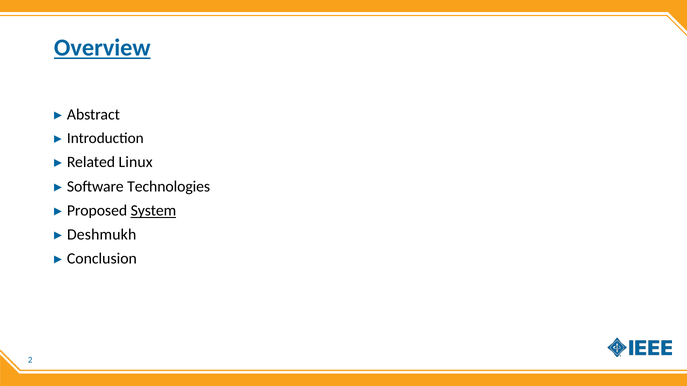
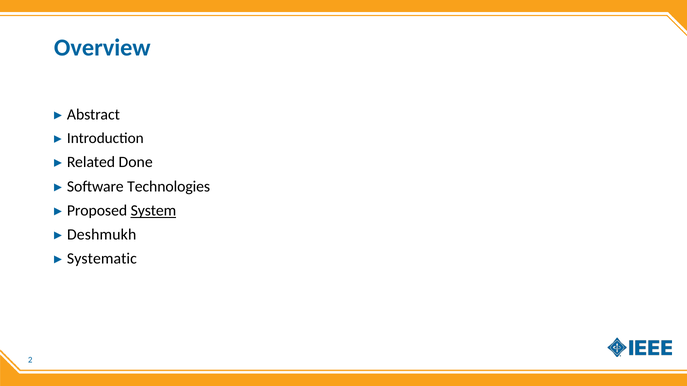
Overview underline: present -> none
Linux: Linux -> Done
Conclusion: Conclusion -> Systematic
